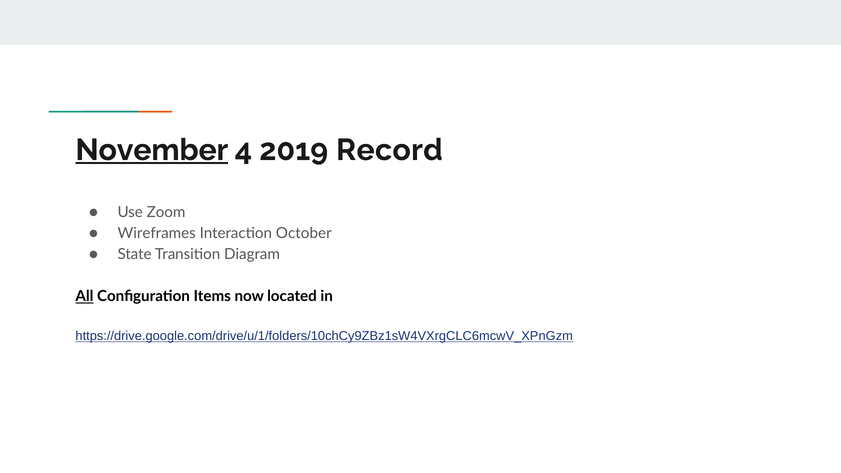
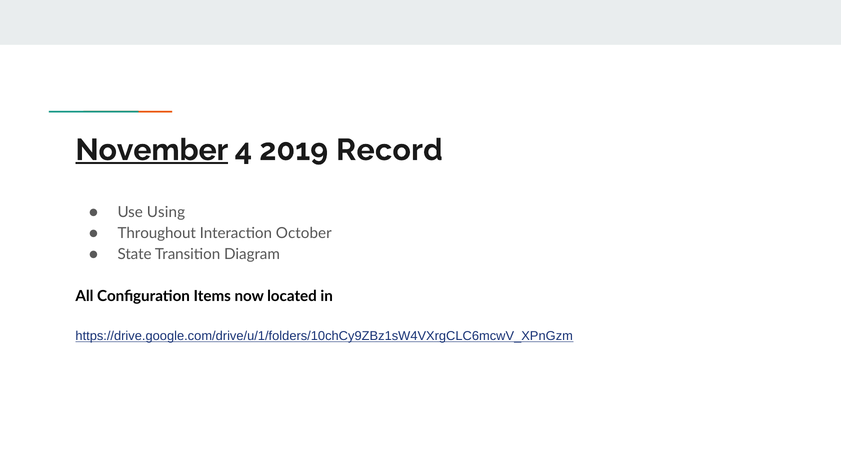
Zoom: Zoom -> Using
Wireframes: Wireframes -> Throughout
All underline: present -> none
